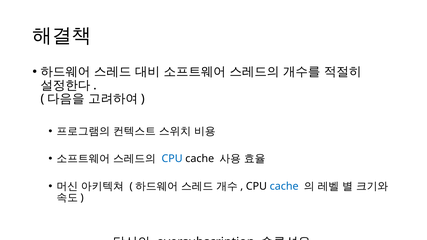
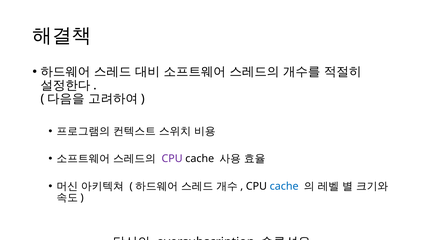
CPU at (172, 159) colour: blue -> purple
